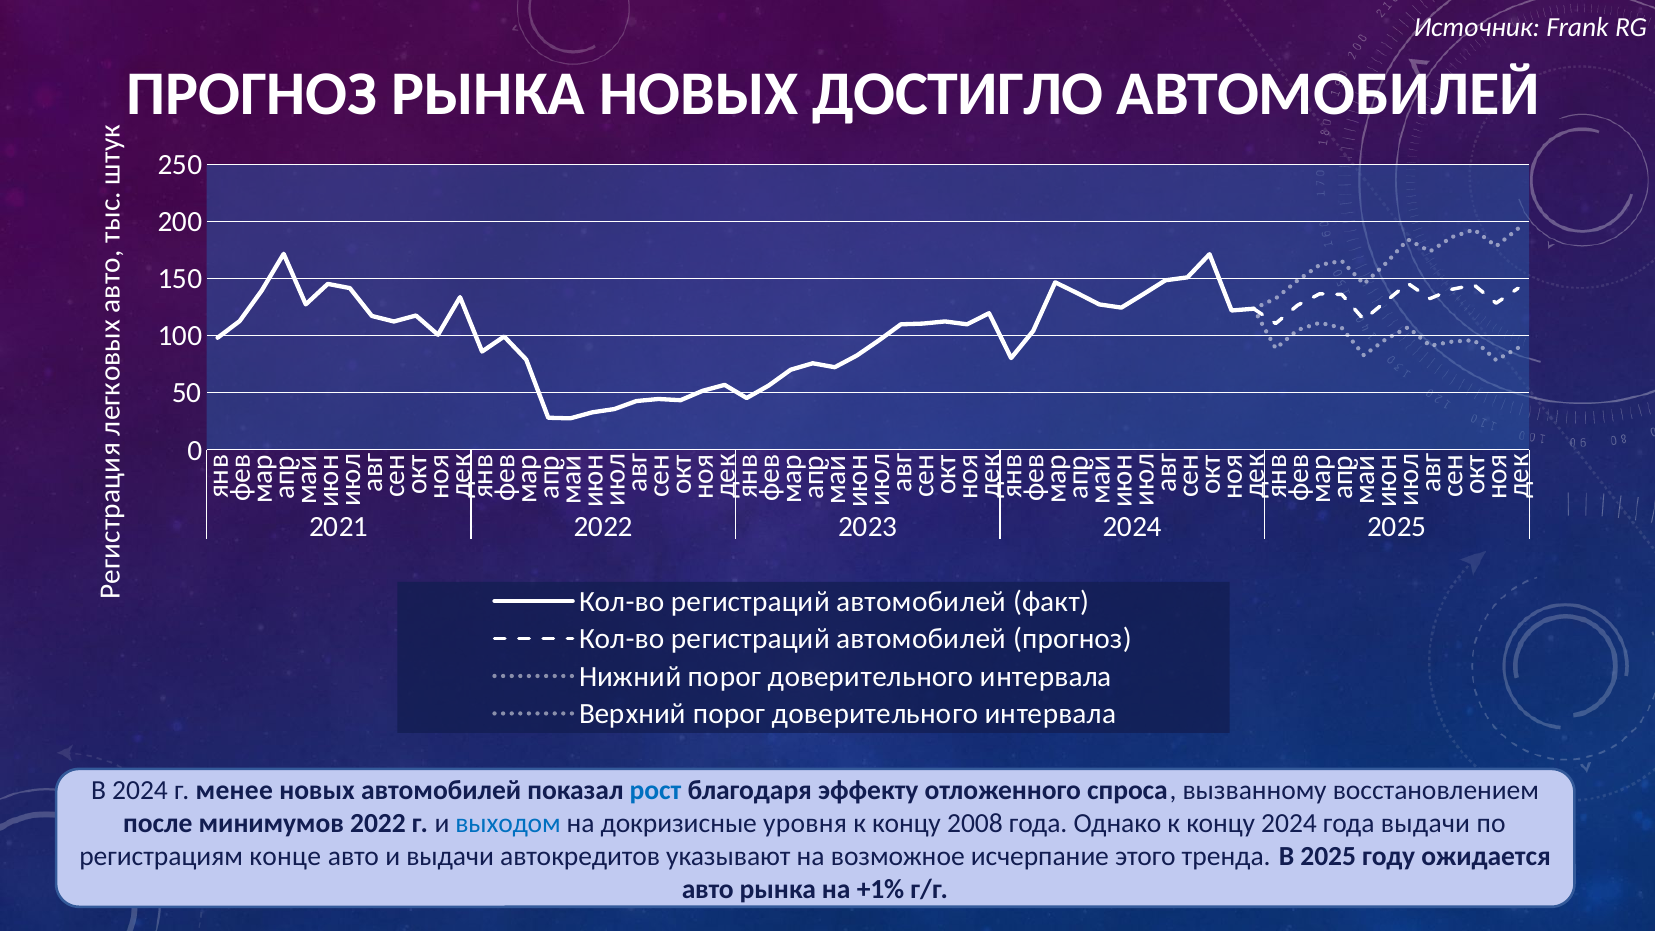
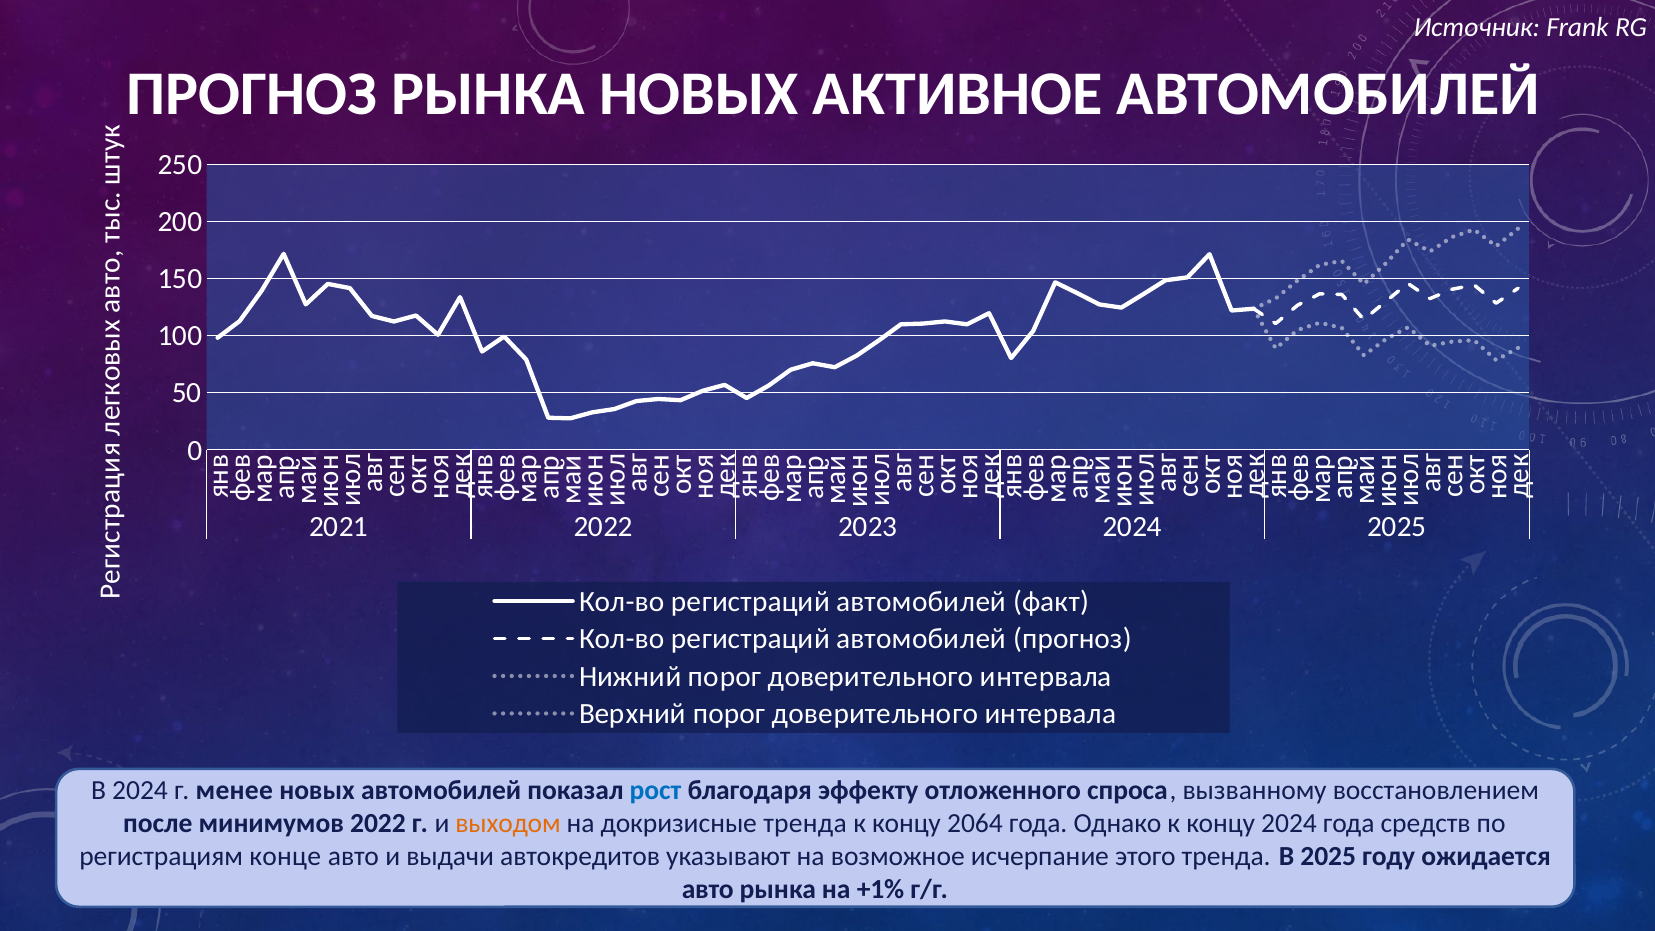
ДОСТИГЛО: ДОСТИГЛО -> АКТИВНОЕ
выходом colour: blue -> orange
докризисные уровня: уровня -> тренда
2008: 2008 -> 2064
года выдачи: выдачи -> средств
